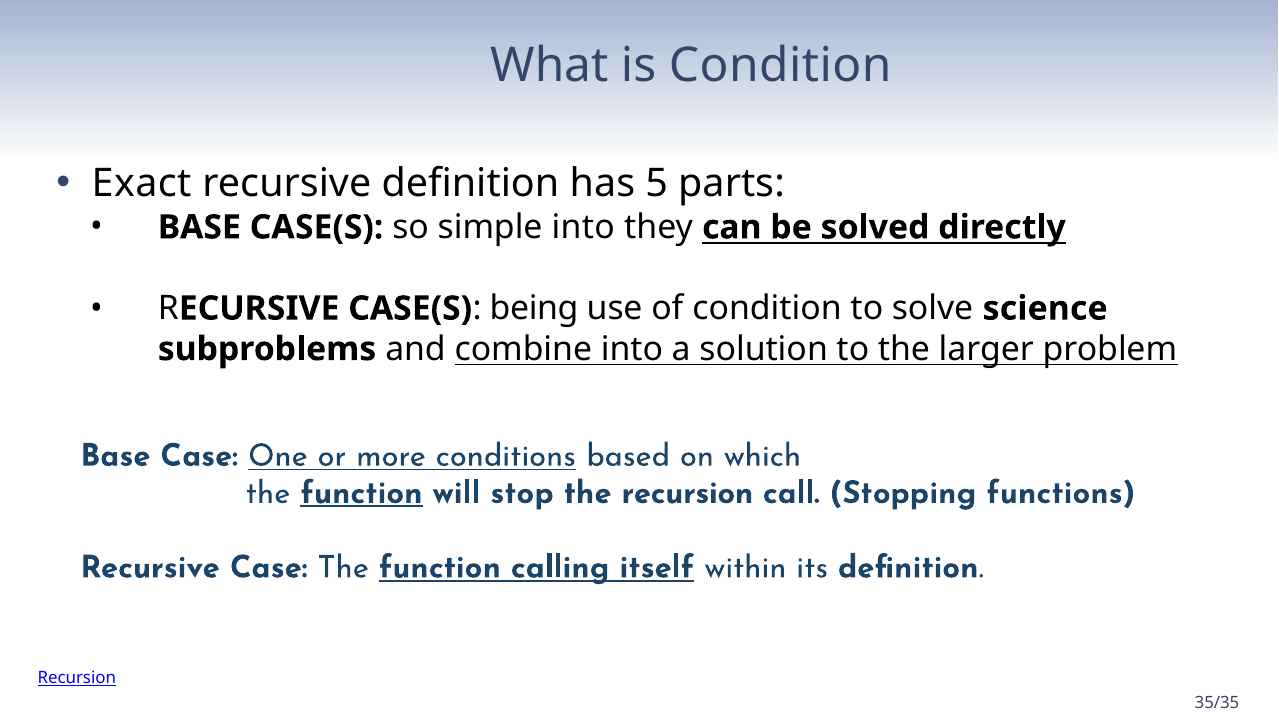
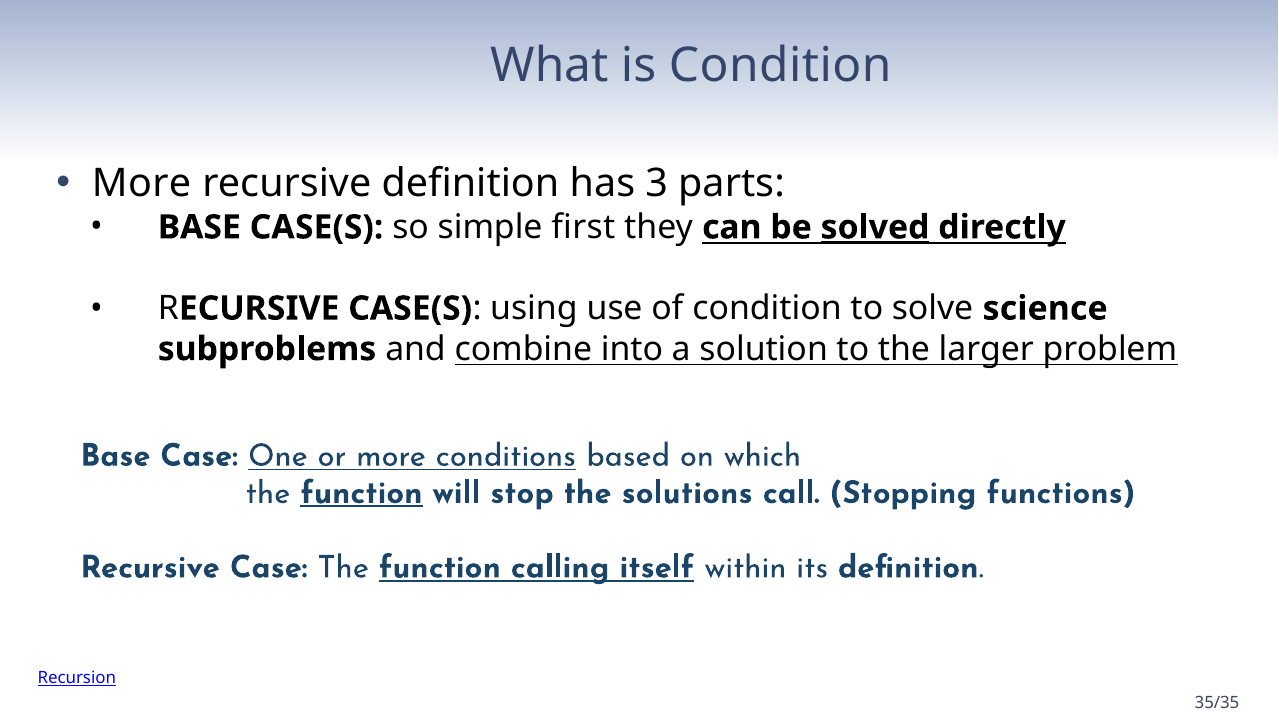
Exact at (142, 184): Exact -> More
5: 5 -> 3
simple into: into -> first
solved underline: none -> present
being: being -> using
the recursion: recursion -> solutions
